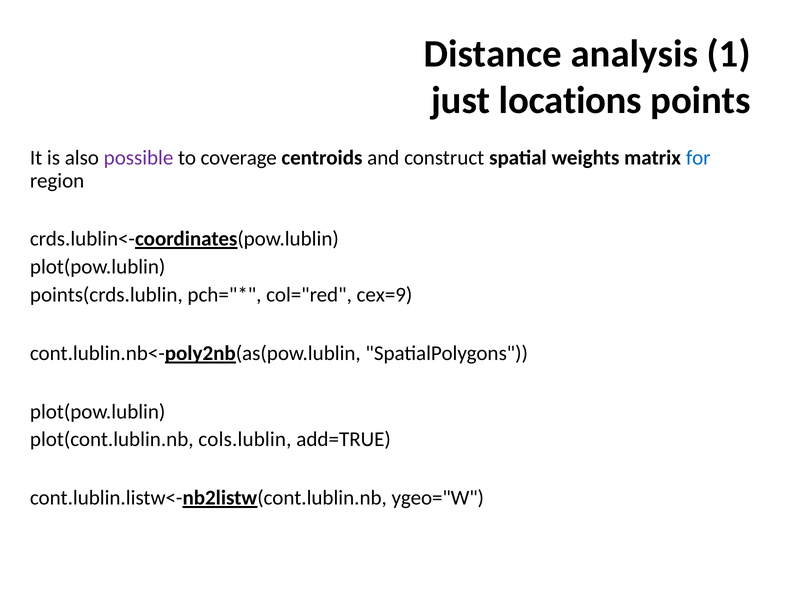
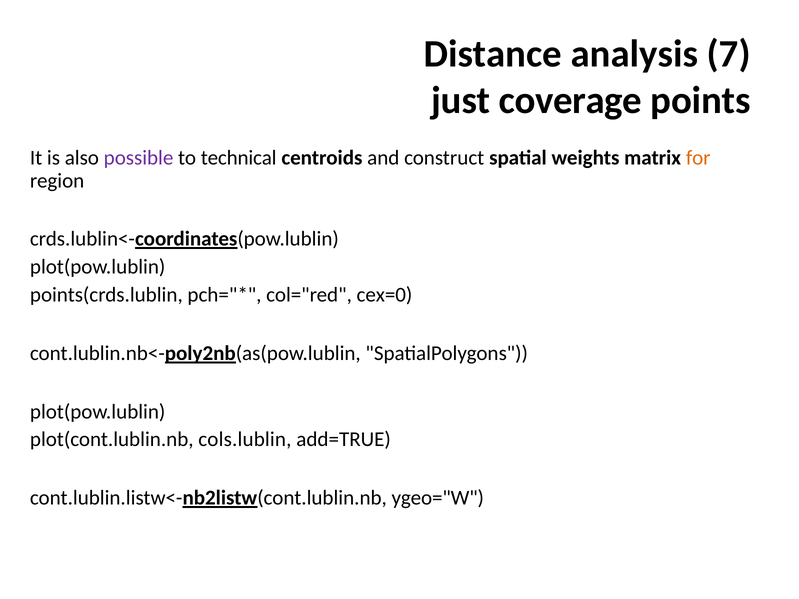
1: 1 -> 7
locations: locations -> coverage
coverage: coverage -> technical
for colour: blue -> orange
cex=9: cex=9 -> cex=0
